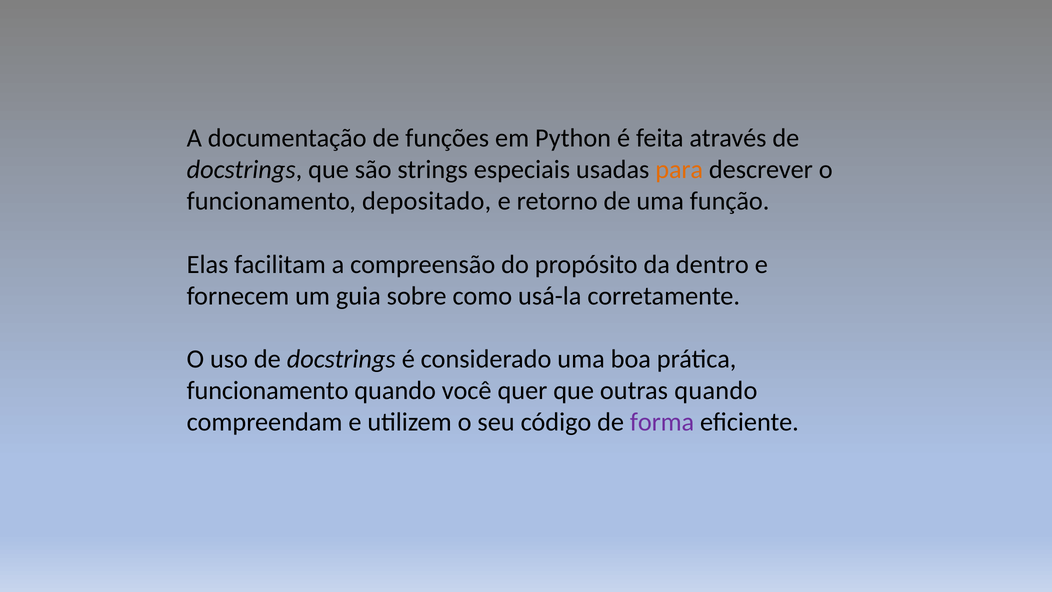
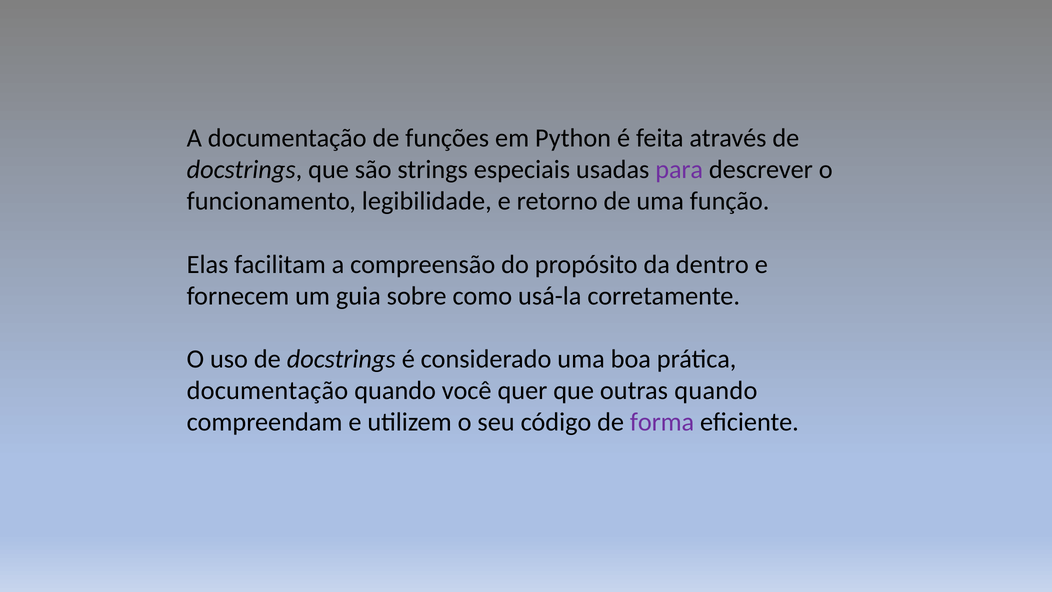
para colour: orange -> purple
depositado: depositado -> legibilidade
funcionamento at (268, 391): funcionamento -> documentação
